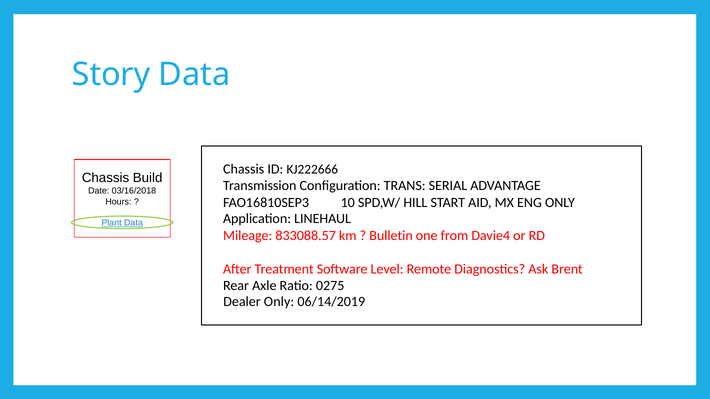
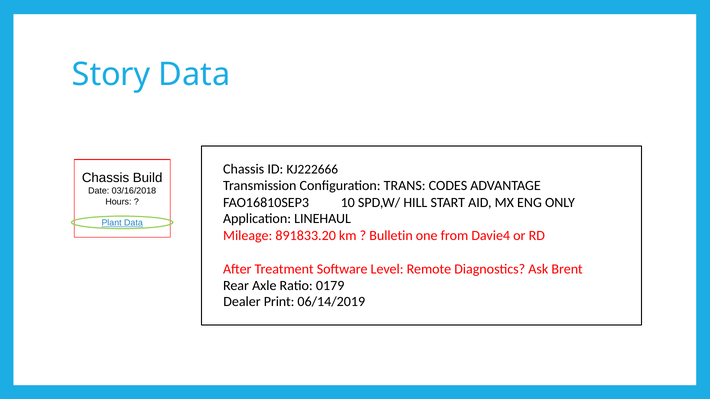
SERIAL: SERIAL -> CODES
833088.57: 833088.57 -> 891833.20
0275: 0275 -> 0179
Dealer Only: Only -> Print
